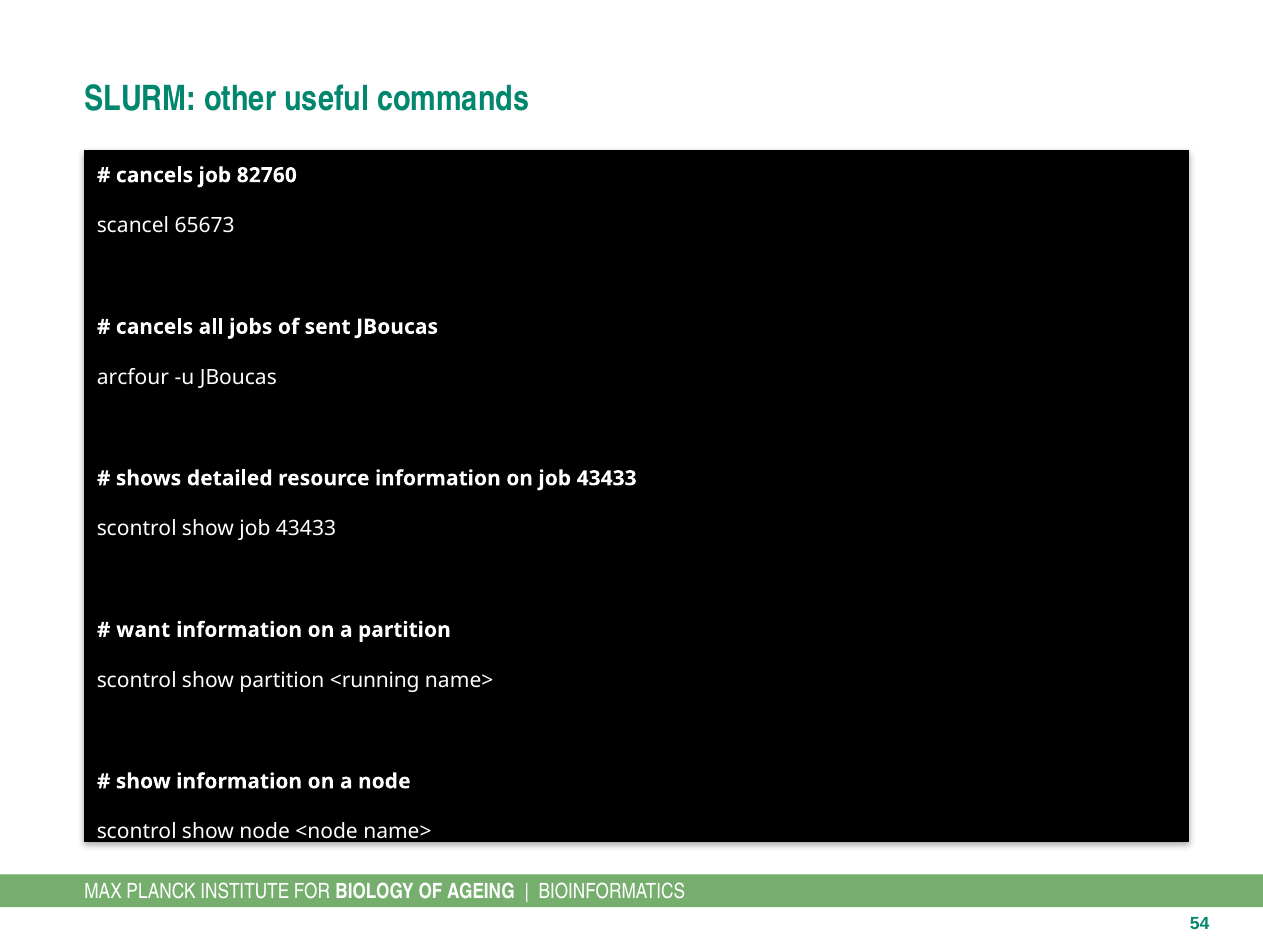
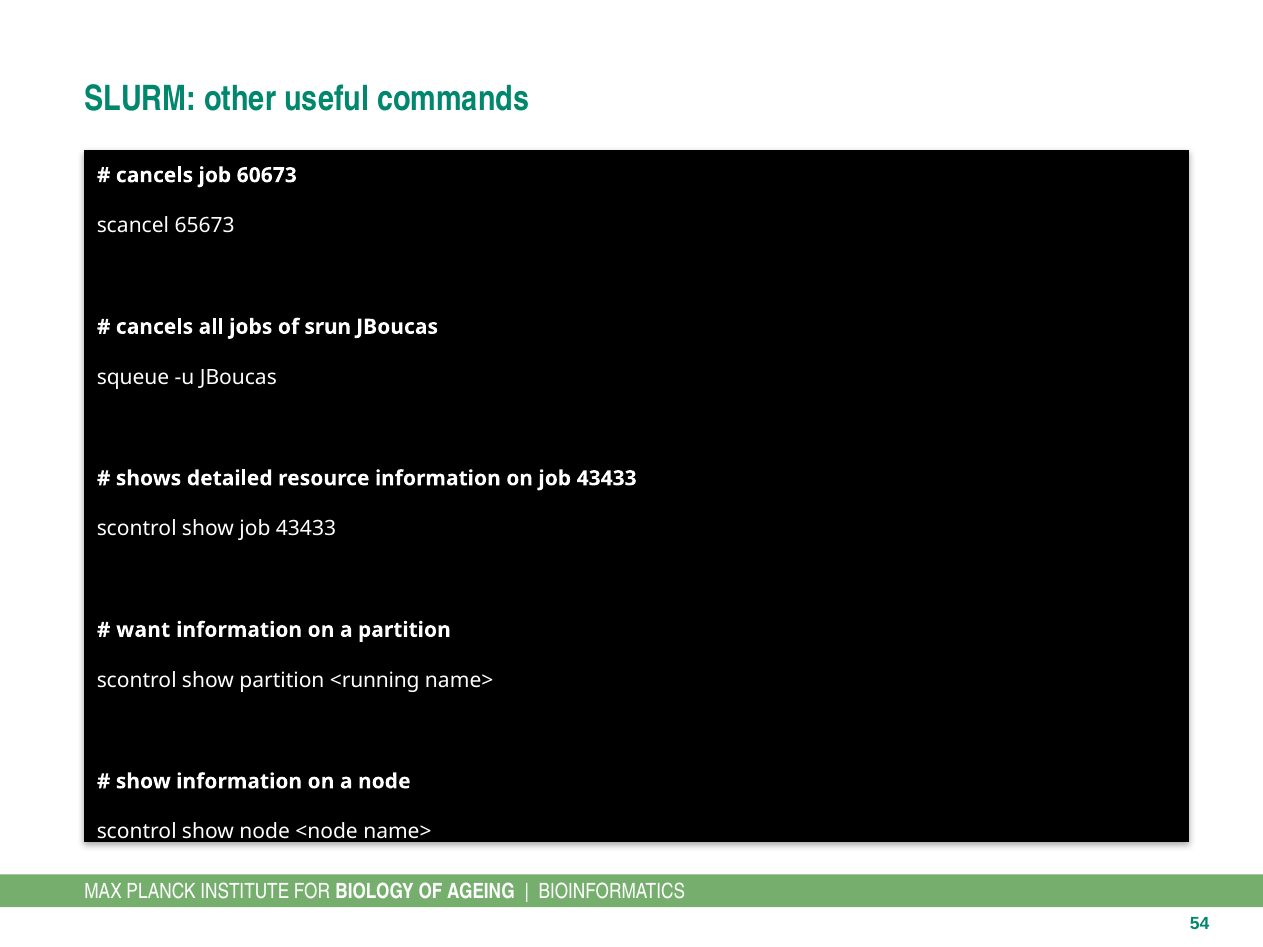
82760: 82760 -> 60673
sent: sent -> srun
arcfour: arcfour -> squeue
